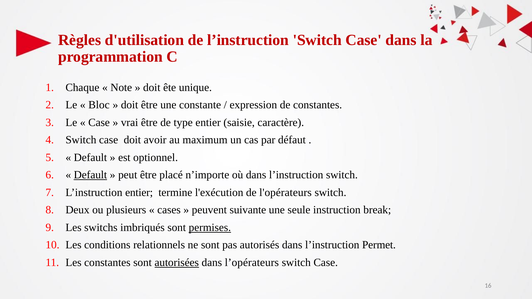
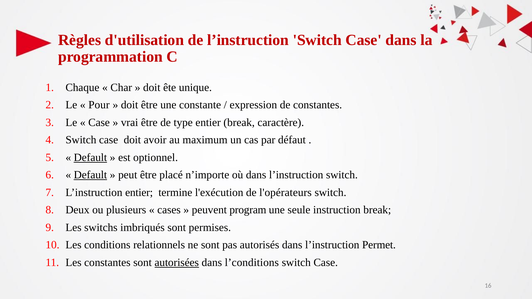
Note: Note -> Char
Bloc: Bloc -> Pour
entier saisie: saisie -> break
Default at (90, 158) underline: none -> present
suivante: suivante -> program
permises underline: present -> none
l’opérateurs: l’opérateurs -> l’conditions
